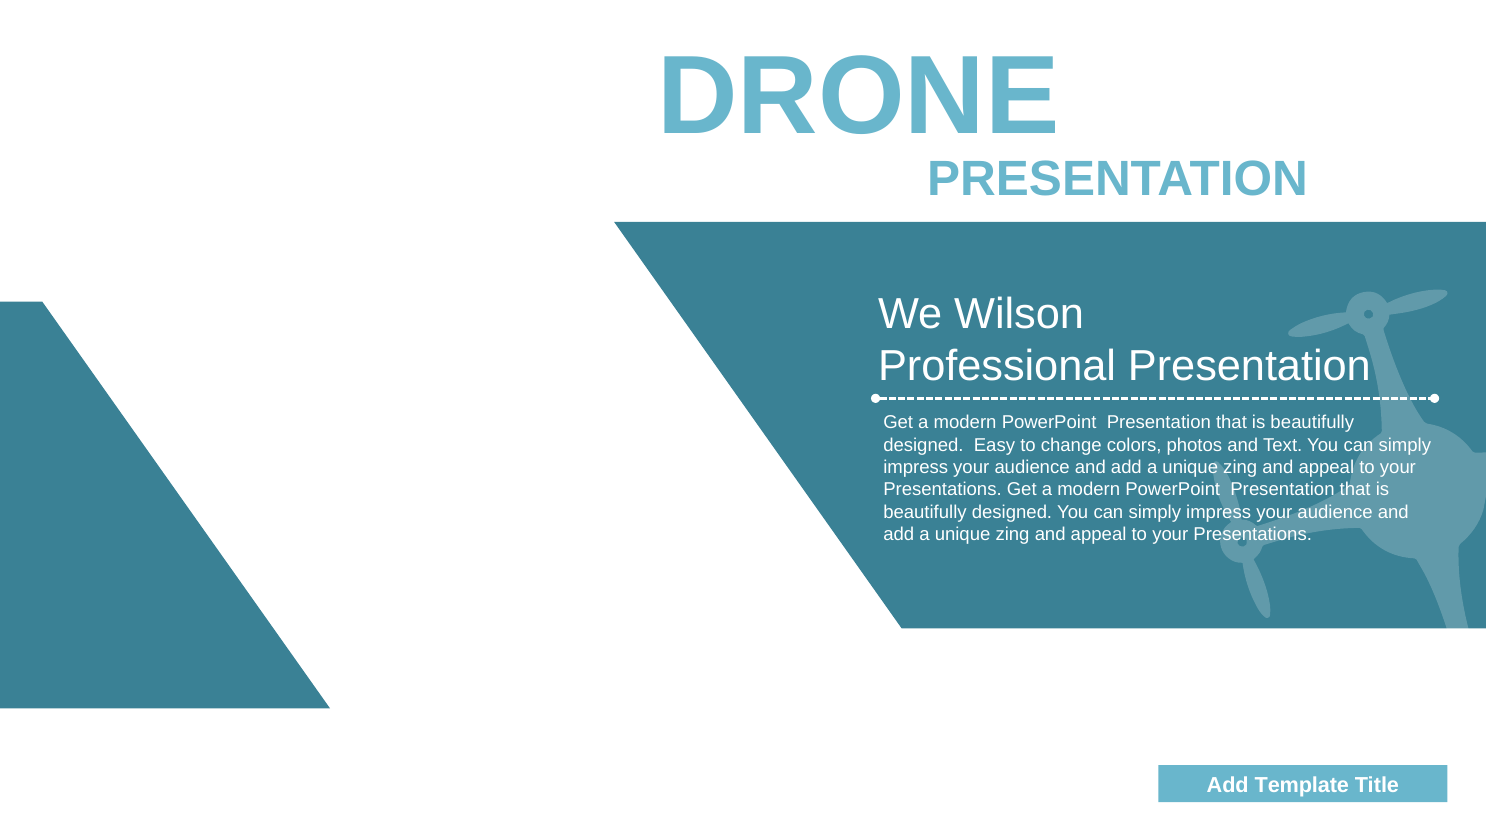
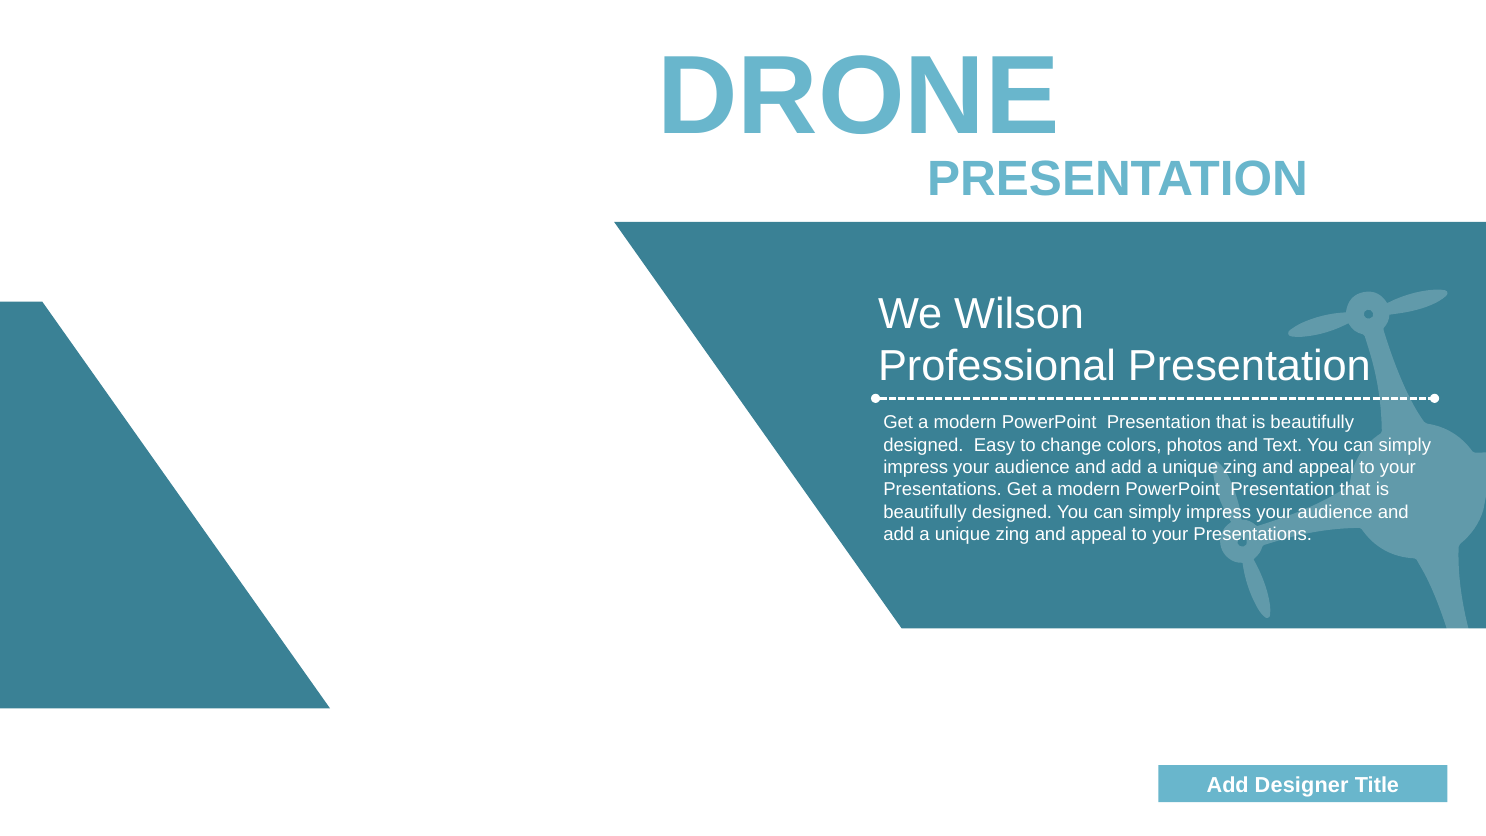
Template: Template -> Designer
